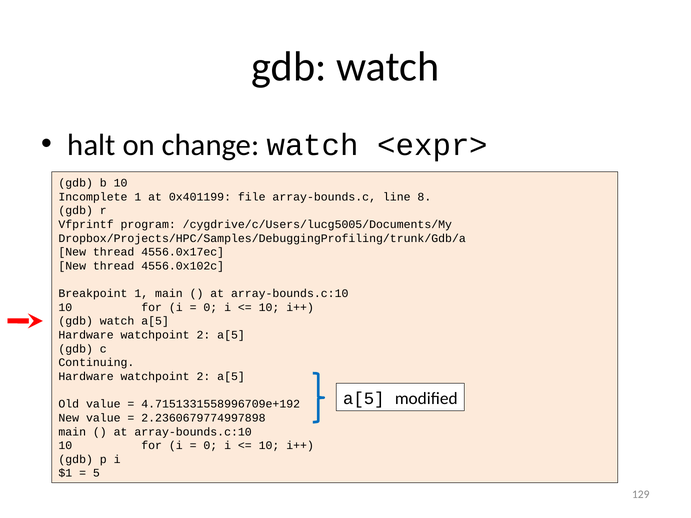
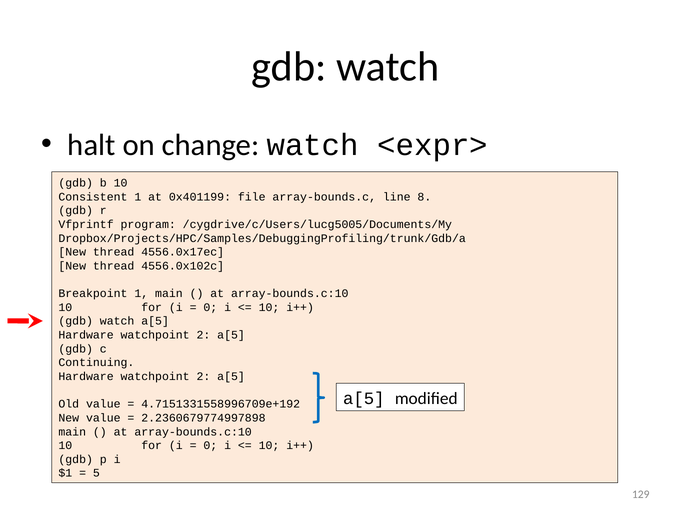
Incomplete: Incomplete -> Consistent
